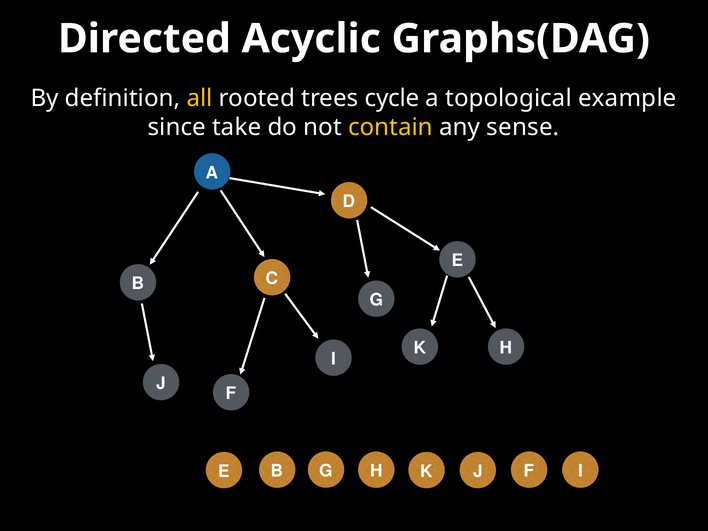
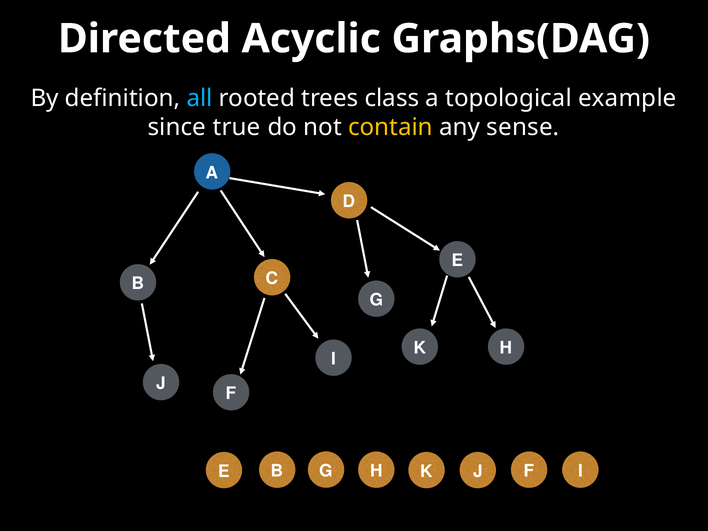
all colour: yellow -> light blue
cycle: cycle -> class
take: take -> true
